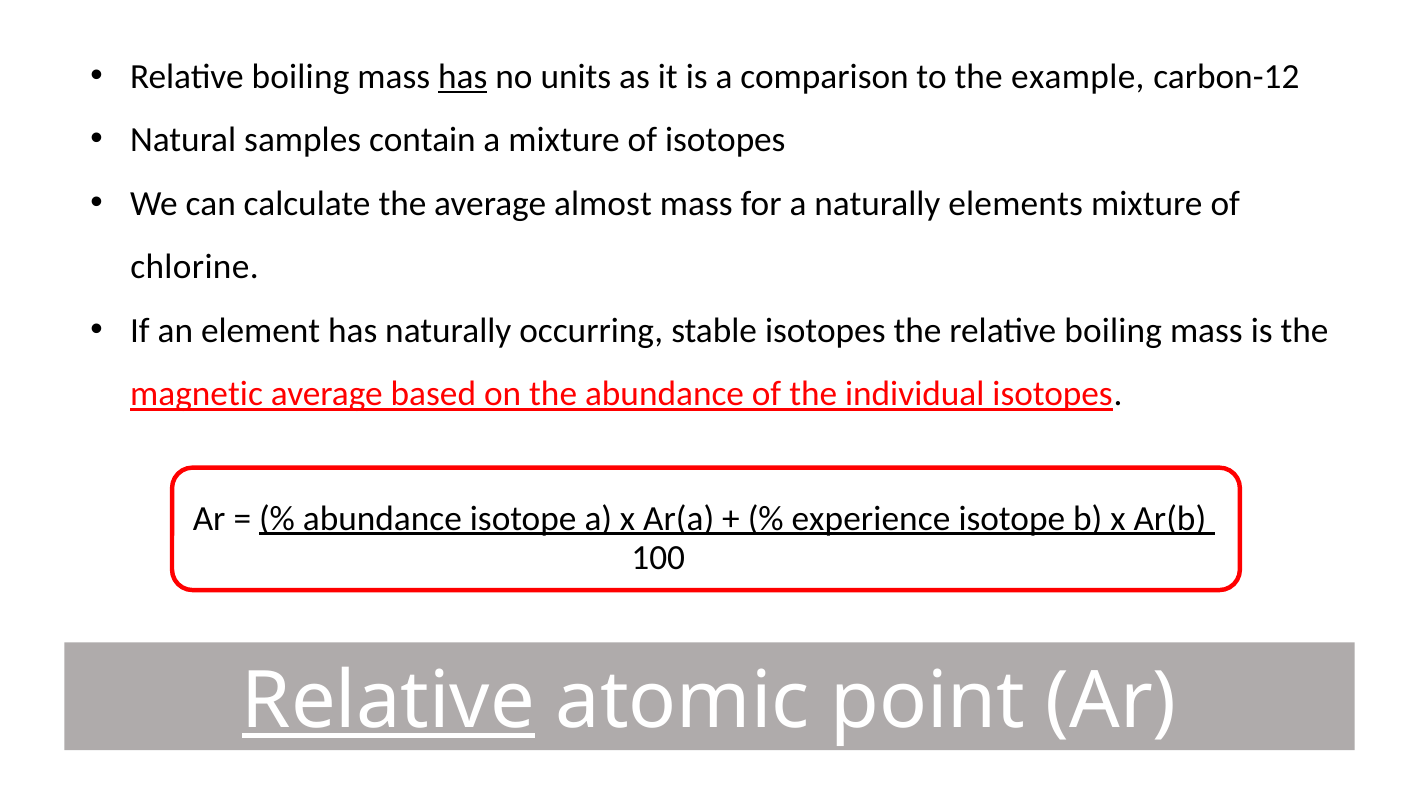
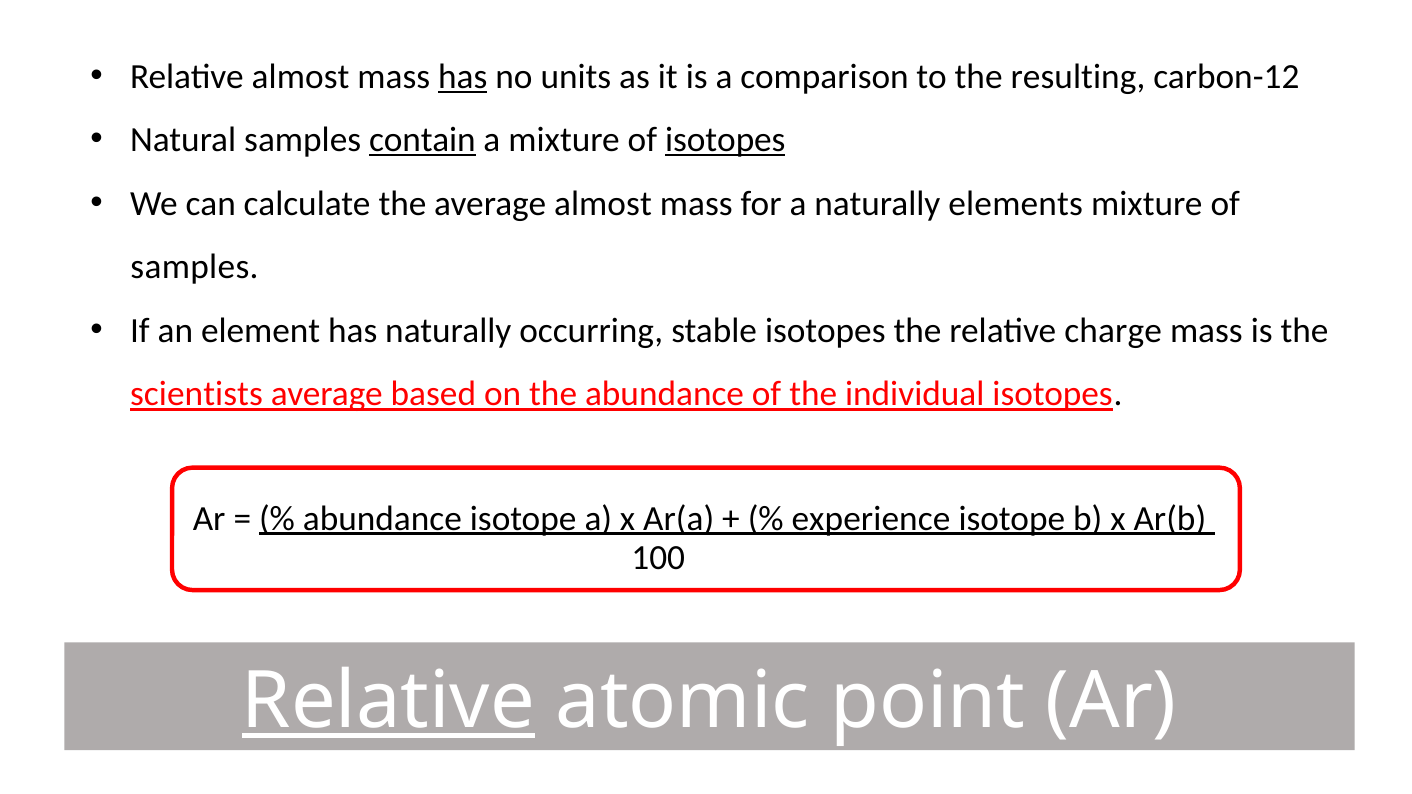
boiling at (300, 76): boiling -> almost
example: example -> resulting
contain underline: none -> present
isotopes at (725, 140) underline: none -> present
chlorine at (195, 267): chlorine -> samples
the relative boiling: boiling -> charge
magnetic: magnetic -> scientists
